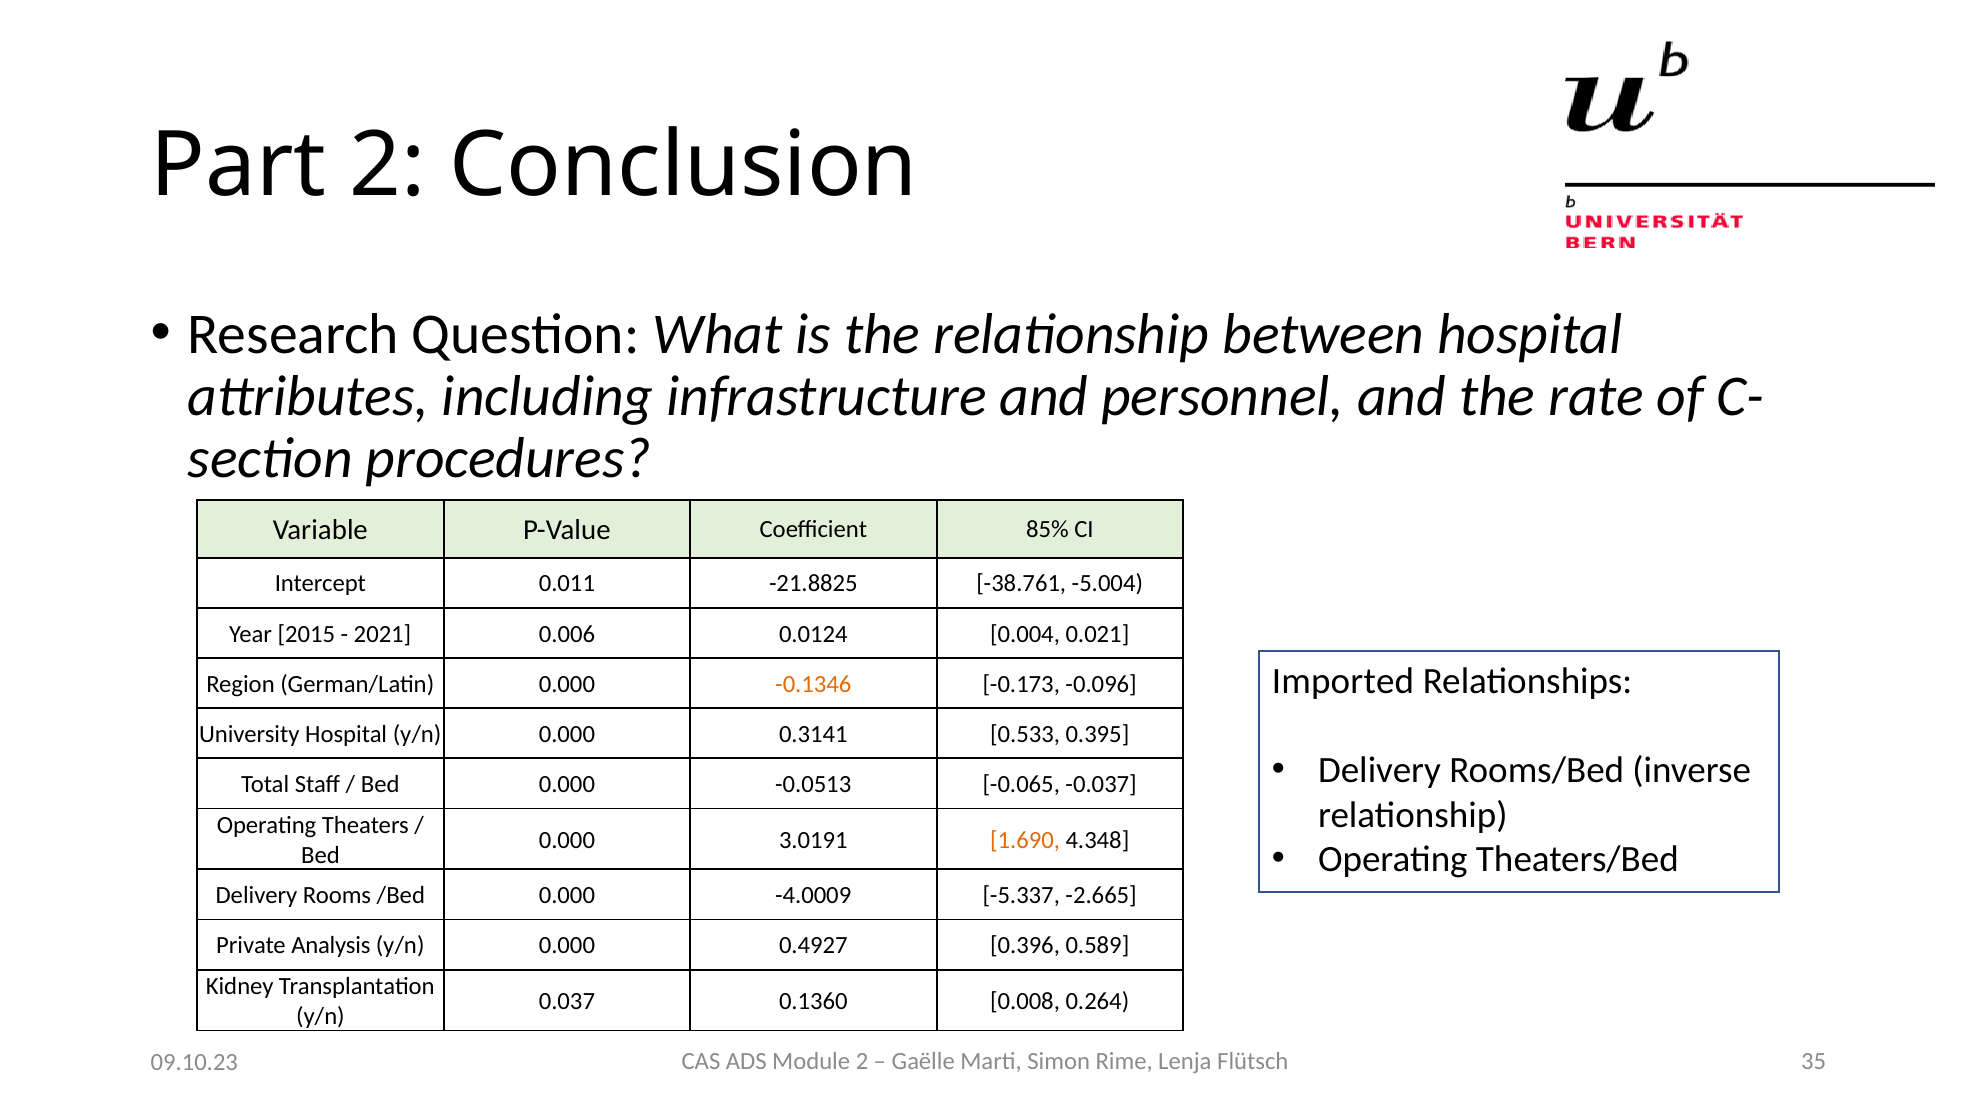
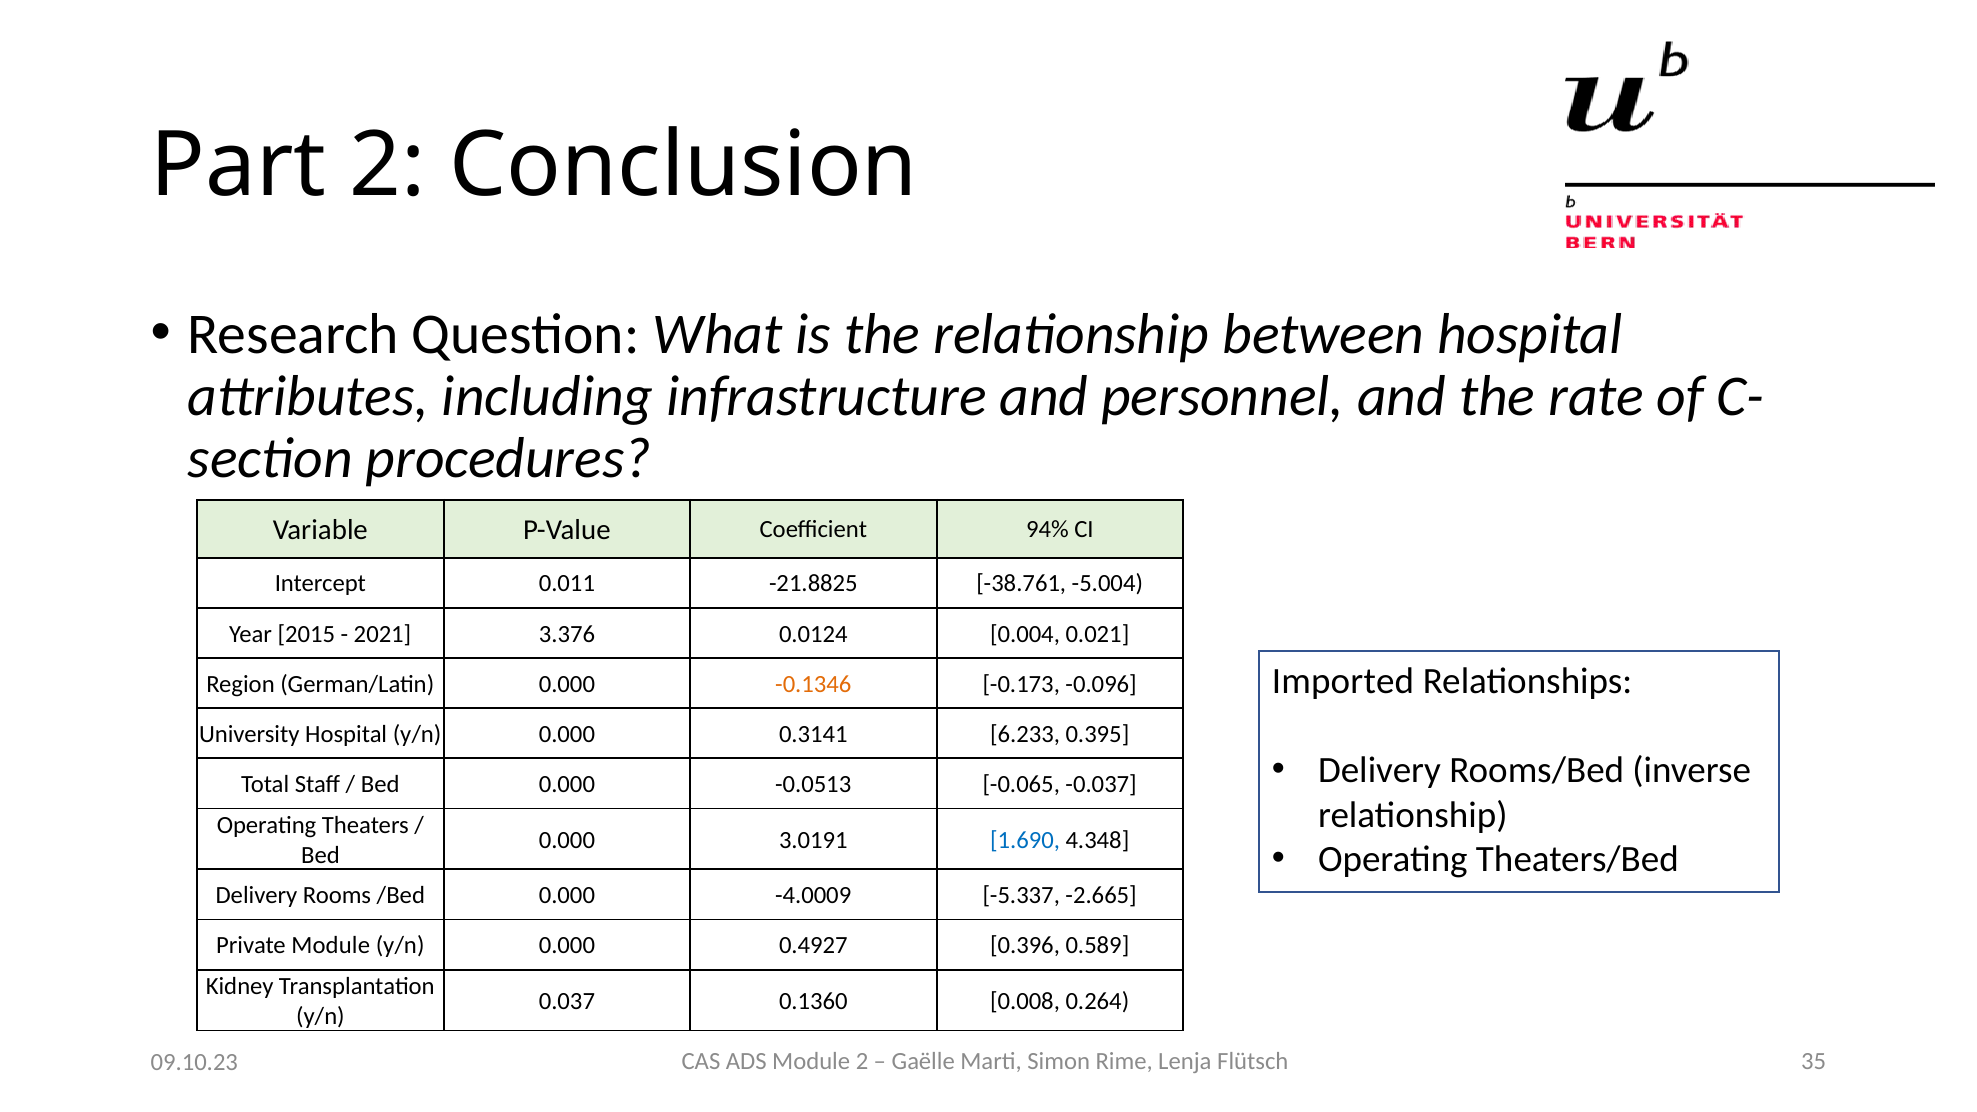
85%: 85% -> 94%
0.006: 0.006 -> 3.376
0.533: 0.533 -> 6.233
1.690 colour: orange -> blue
Private Analysis: Analysis -> Module
